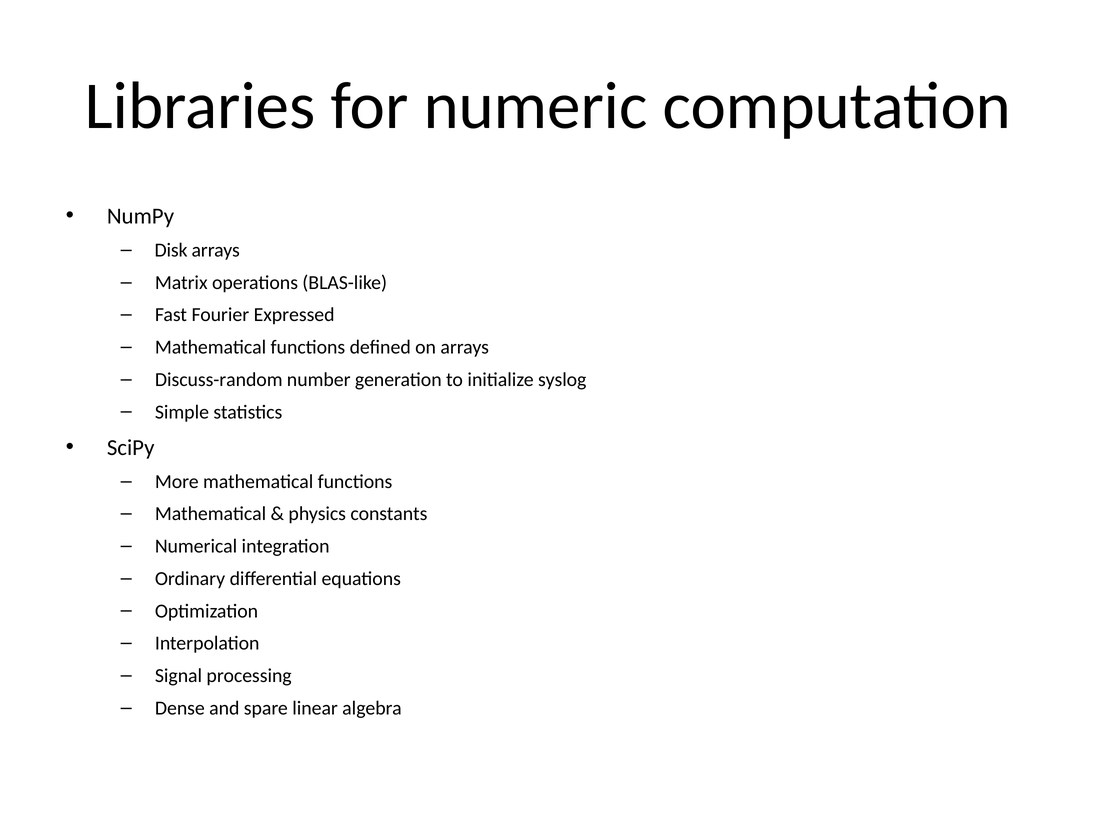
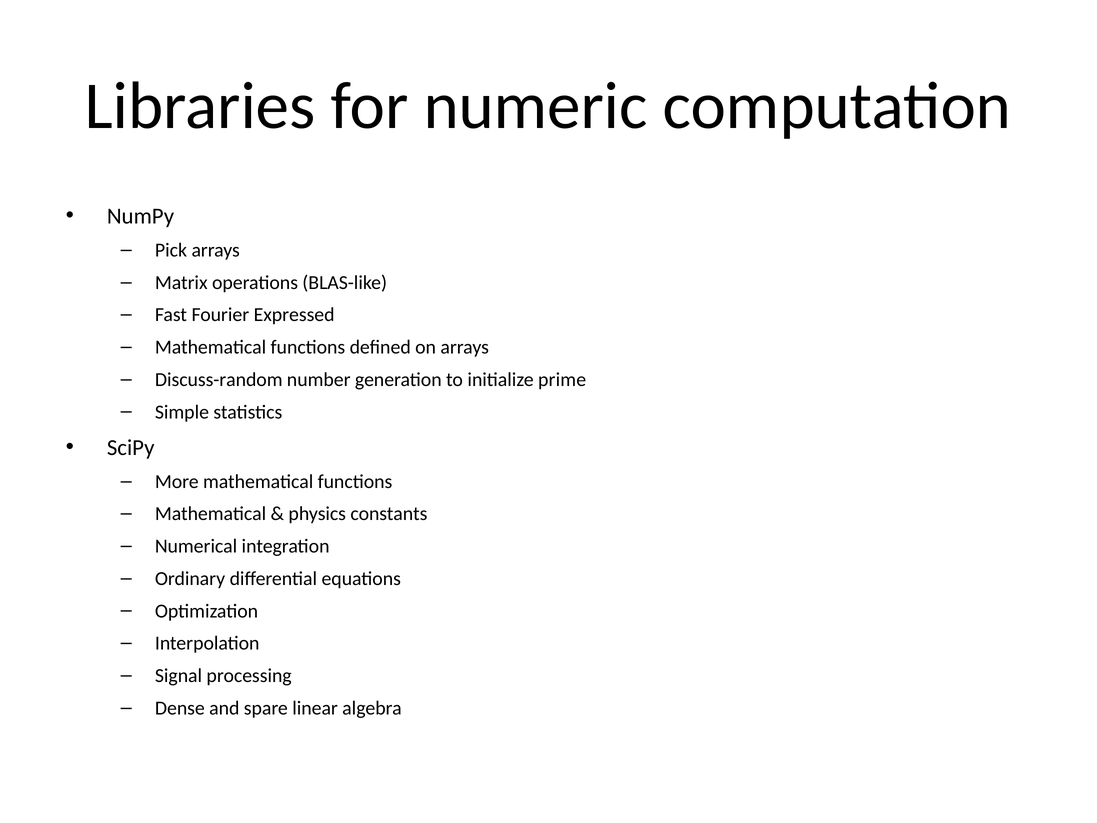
Disk: Disk -> Pick
syslog: syslog -> prime
